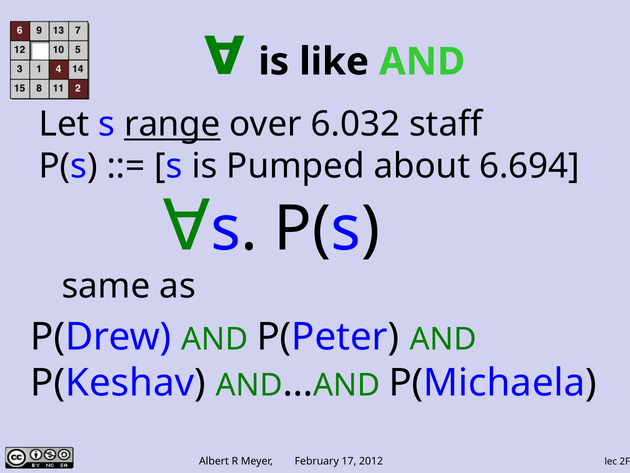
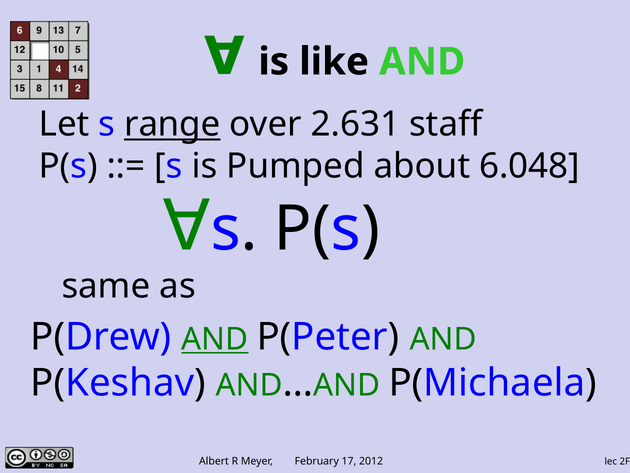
6.032: 6.032 -> 2.631
6.694: 6.694 -> 6.048
AND at (215, 339) underline: none -> present
